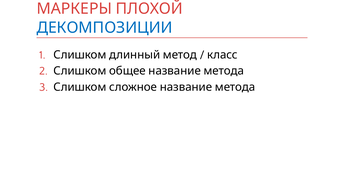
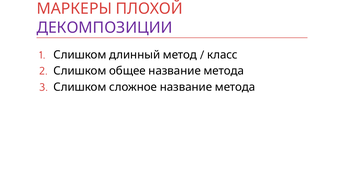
ДЕКОМПОЗИЦИИ colour: blue -> purple
